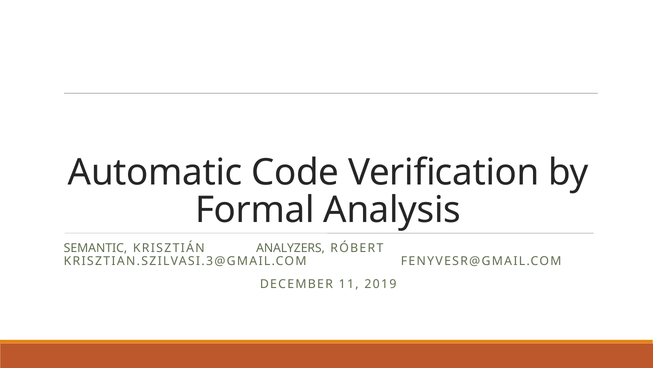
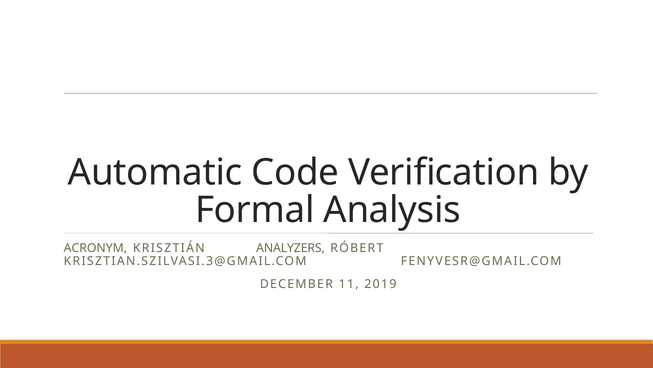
SEMANTIC: SEMANTIC -> ACRONYM
